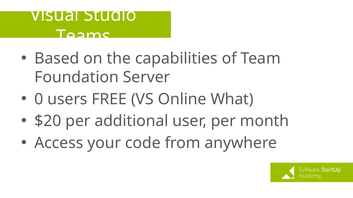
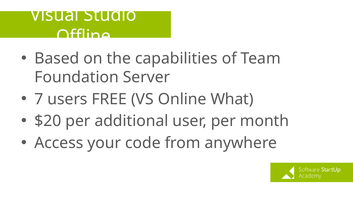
Teams: Teams -> Offline
0: 0 -> 7
